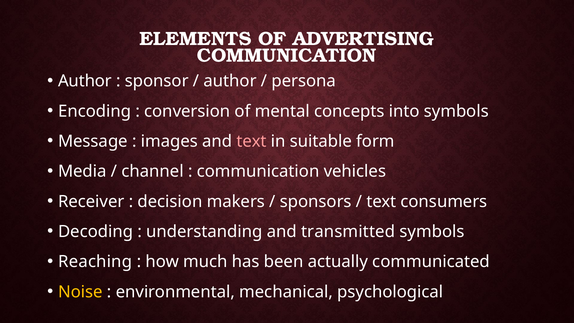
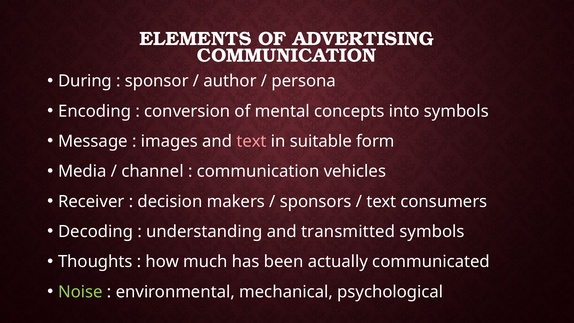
Author at (85, 81): Author -> During
Reaching: Reaching -> Thoughts
Noise colour: yellow -> light green
